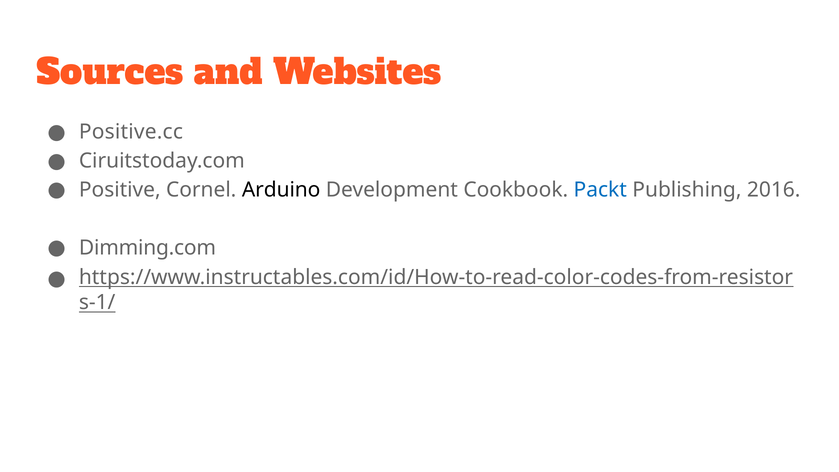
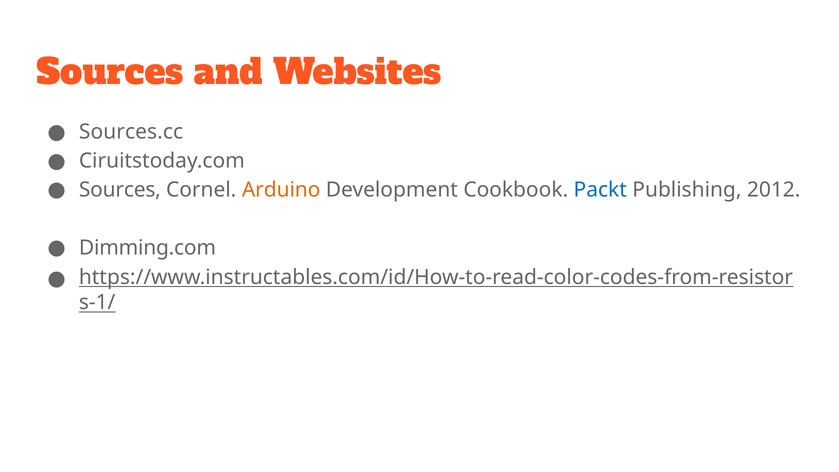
Positive.cc: Positive.cc -> Sources.cc
Positive at (120, 190): Positive -> Sources
Arduino colour: black -> orange
2016: 2016 -> 2012
